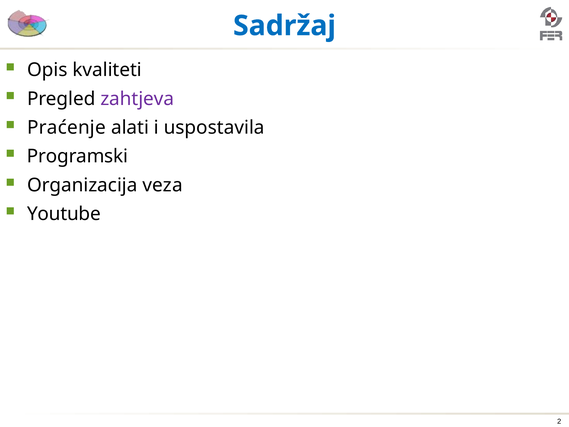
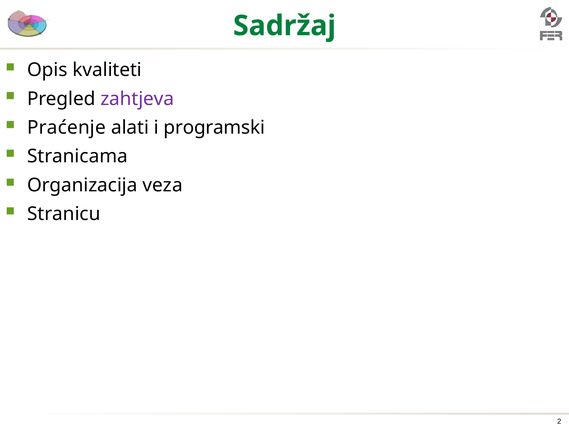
Sadržaj colour: blue -> green
uspostavila: uspostavila -> programski
Programski: Programski -> Stranicama
Youtube: Youtube -> Stranicu
